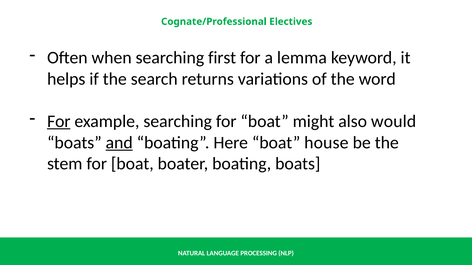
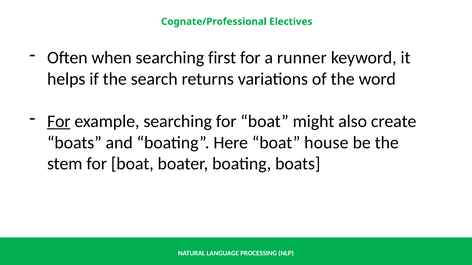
lemma: lemma -> runner
would: would -> create
and underline: present -> none
